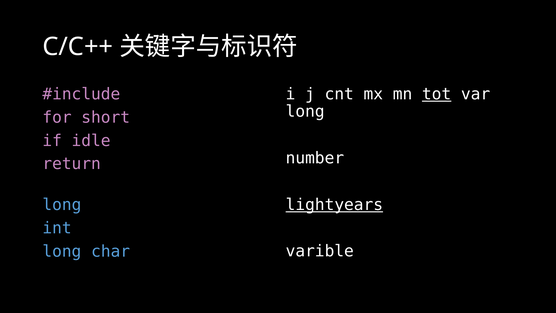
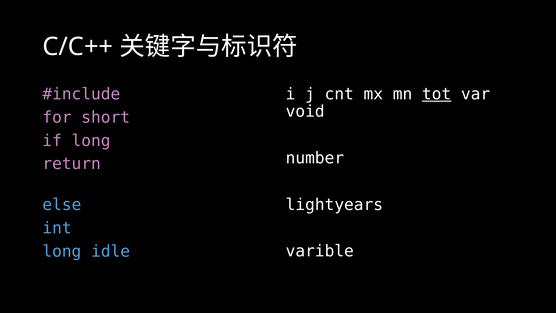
long at (305, 111): long -> void
if idle: idle -> long
long at (62, 205): long -> else
lightyears underline: present -> none
char: char -> idle
